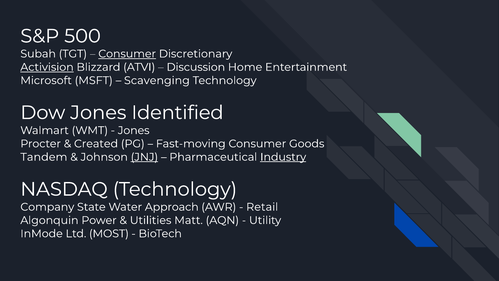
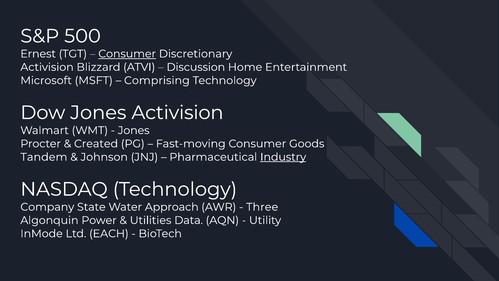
Subah: Subah -> Ernest
Activision at (47, 67) underline: present -> none
Scavenging: Scavenging -> Comprising
Jones Identified: Identified -> Activision
JNJ underline: present -> none
Retail: Retail -> Three
Matt: Matt -> Data
MOST: MOST -> EACH
